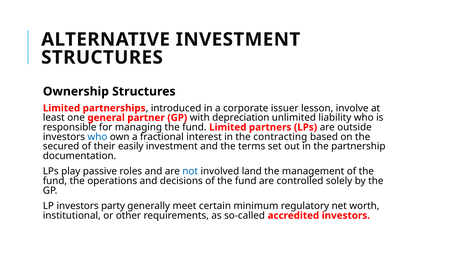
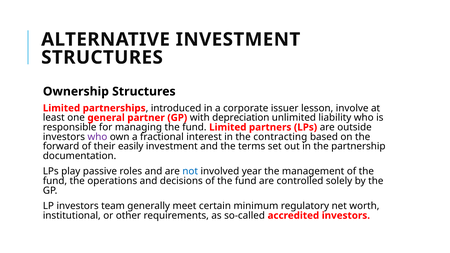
who at (97, 137) colour: blue -> purple
secured: secured -> forward
land: land -> year
party: party -> team
